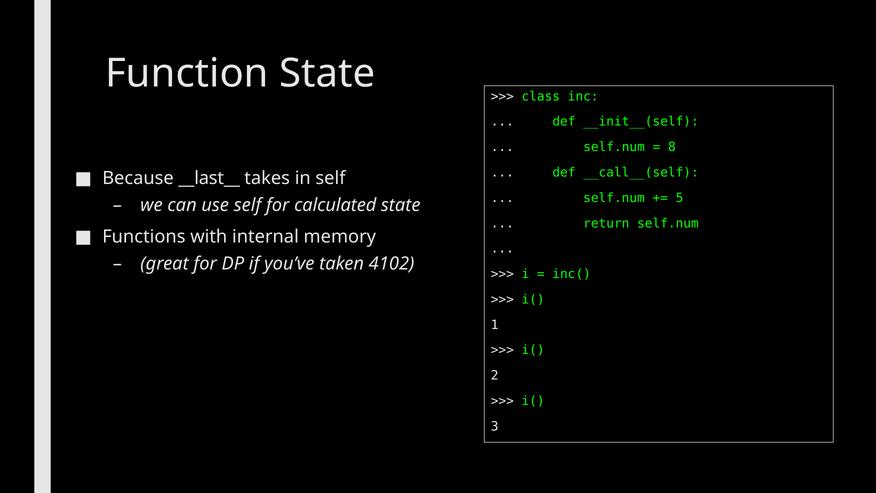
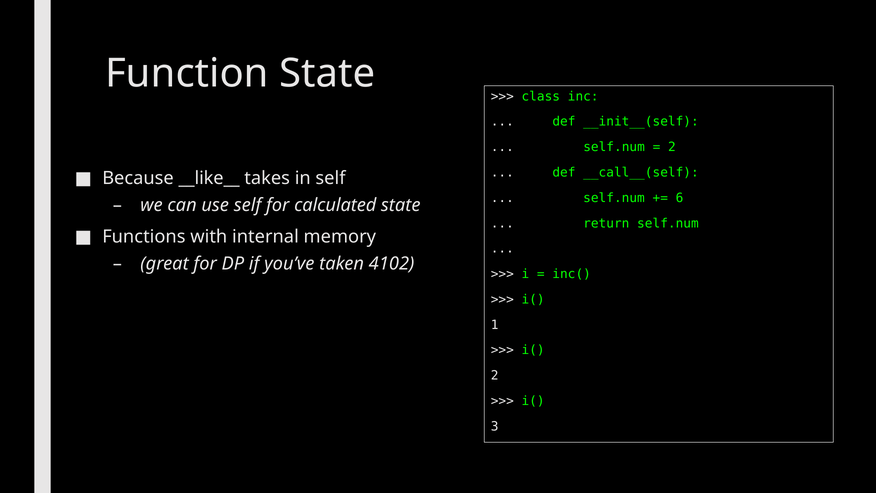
8 at (672, 147): 8 -> 2
__last__: __last__ -> __like__
5: 5 -> 6
